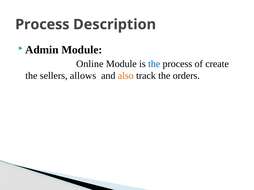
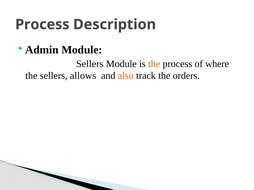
Online at (90, 64): Online -> Sellers
the at (154, 64) colour: blue -> orange
create: create -> where
